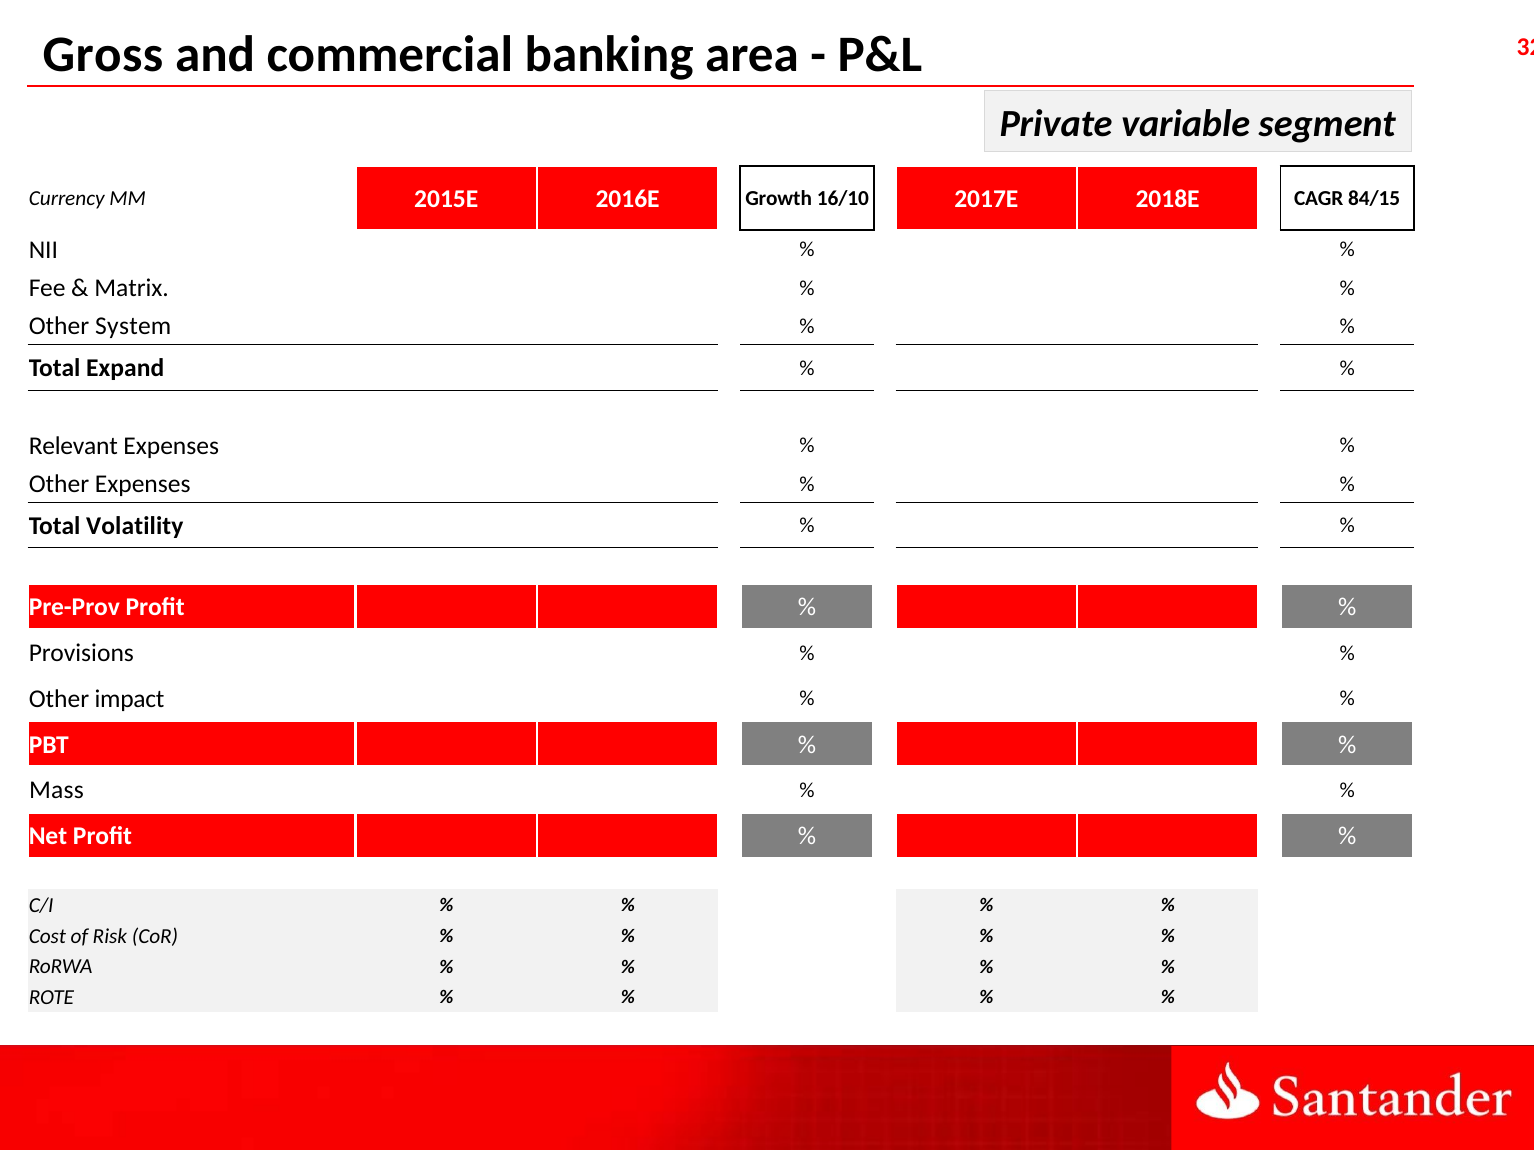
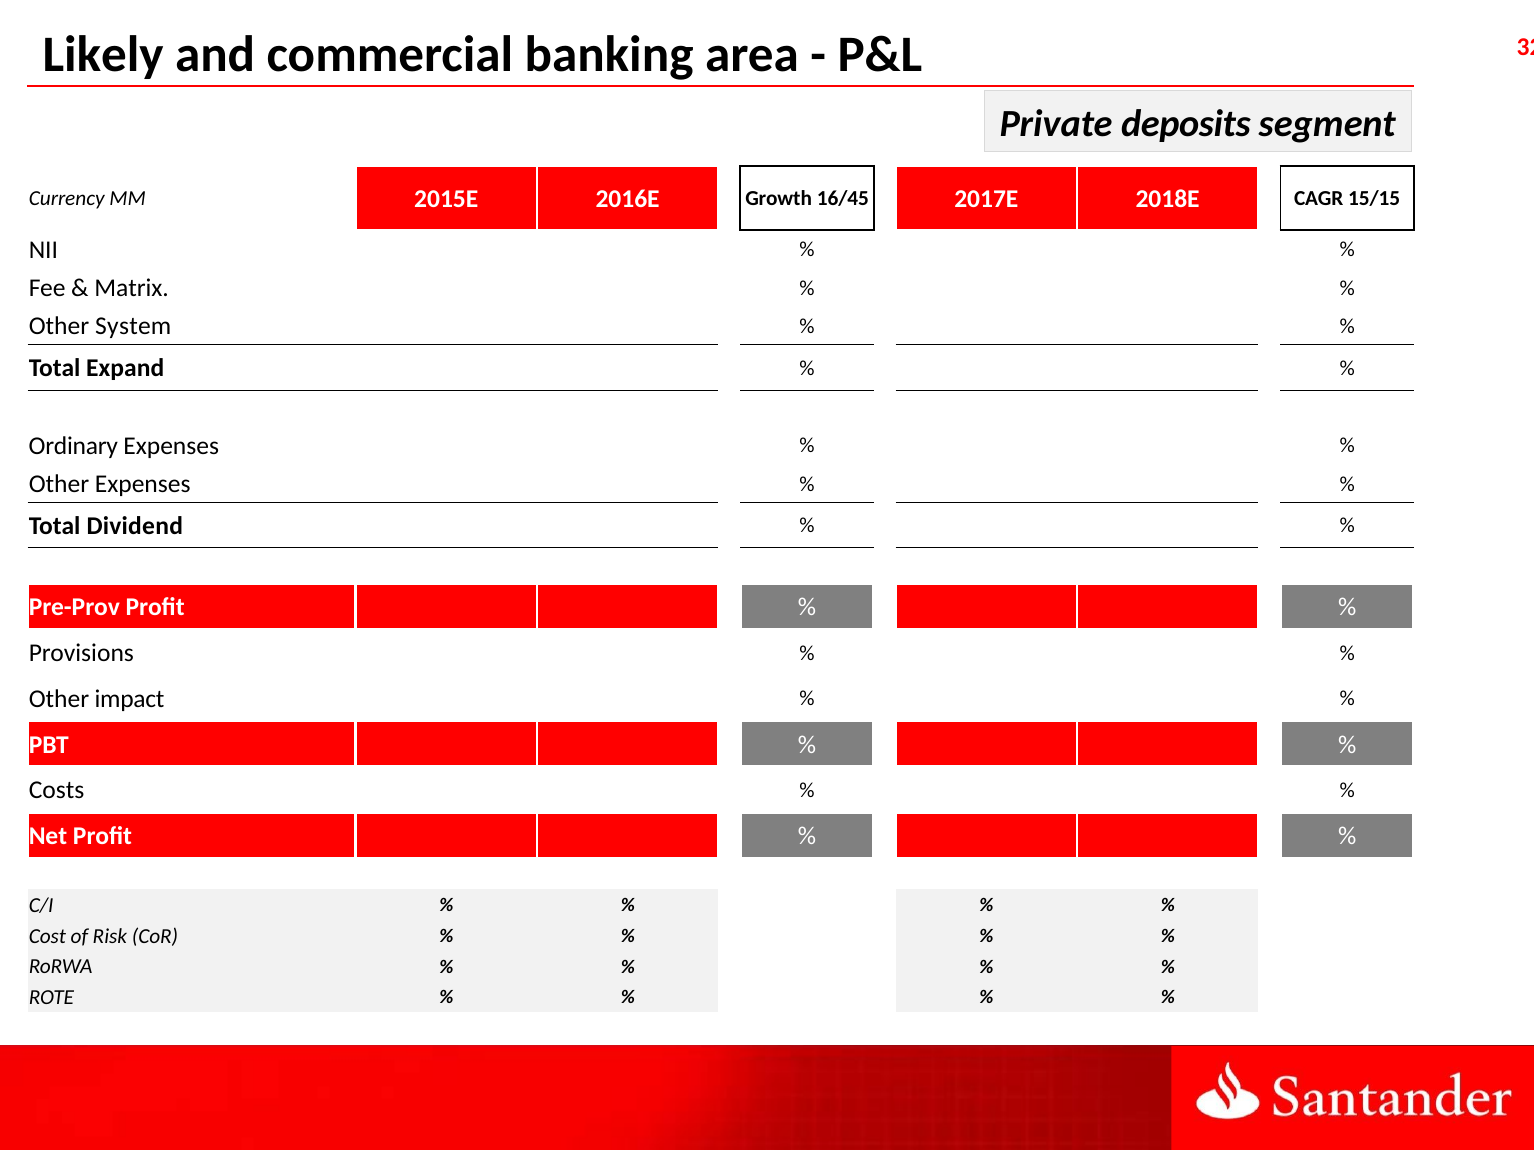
Gross: Gross -> Likely
variable: variable -> deposits
16/10: 16/10 -> 16/45
84/15: 84/15 -> 15/15
Relevant: Relevant -> Ordinary
Volatility: Volatility -> Dividend
Mass: Mass -> Costs
